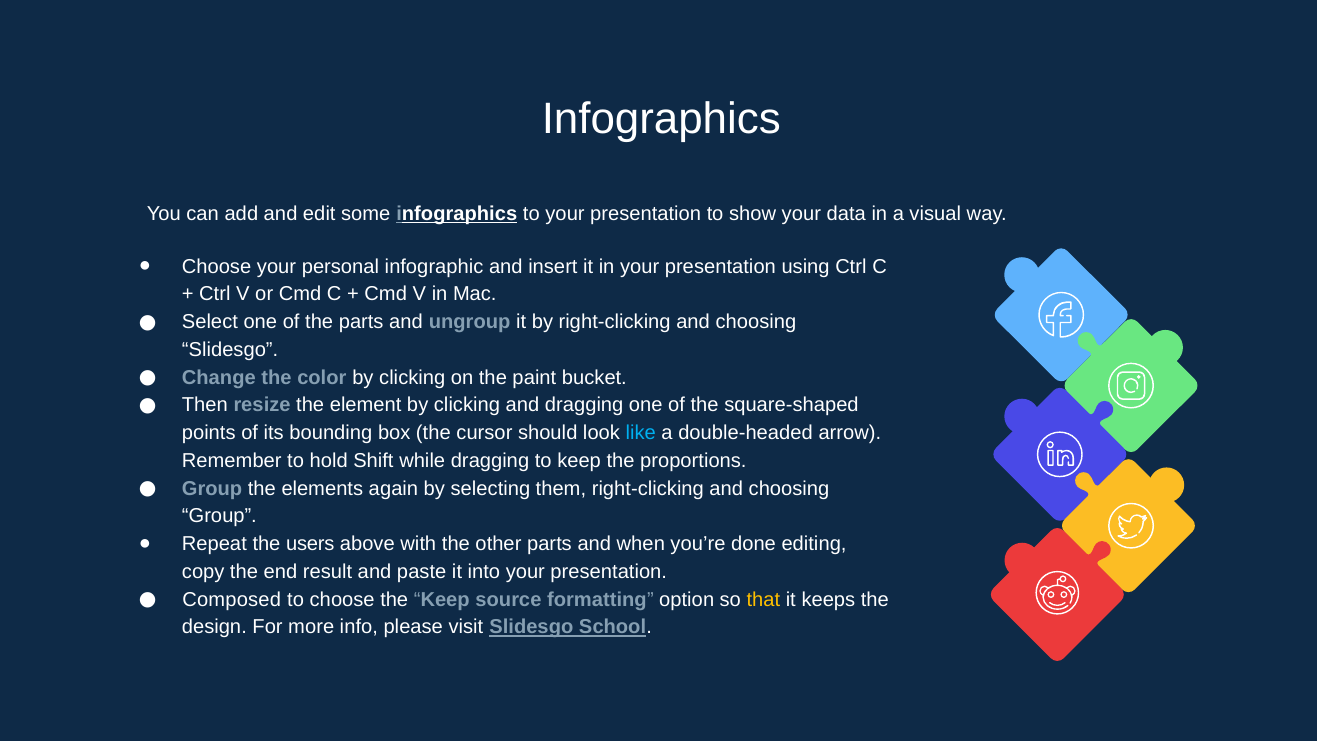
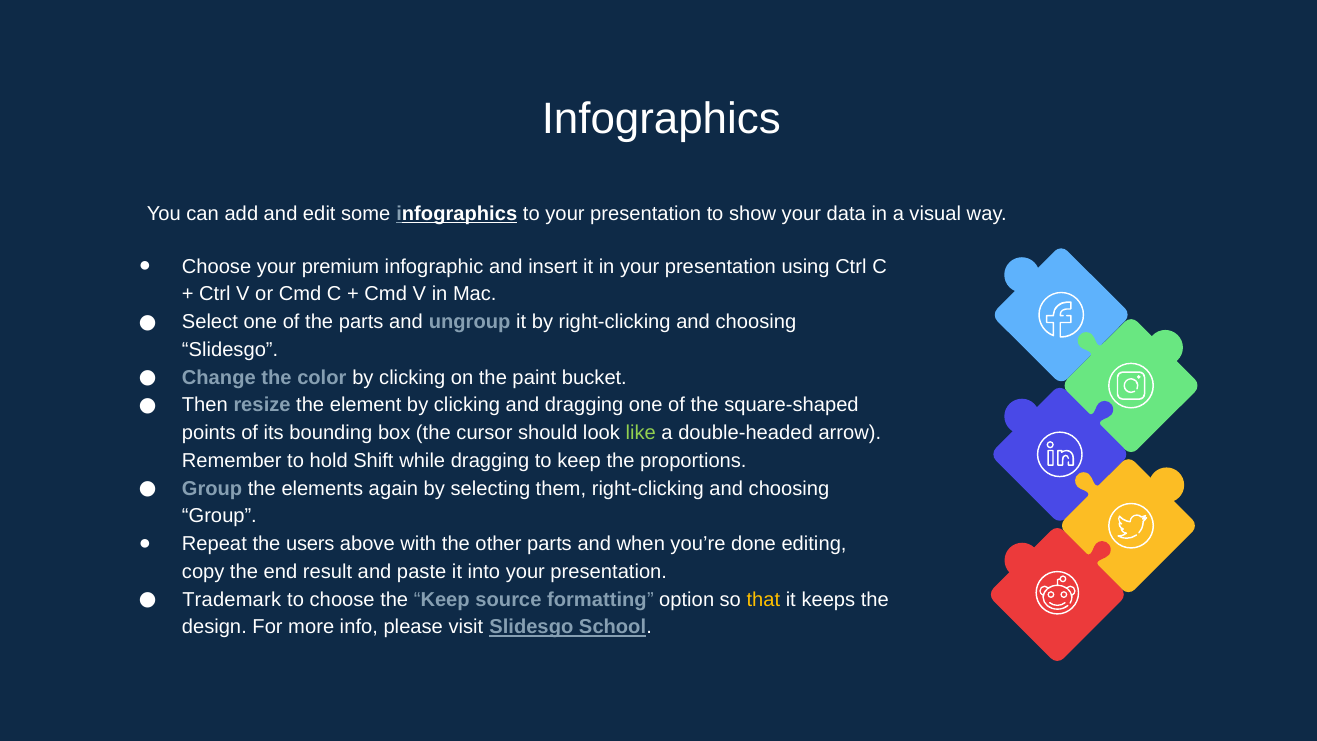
personal: personal -> premium
like colour: light blue -> light green
Composed: Composed -> Trademark
